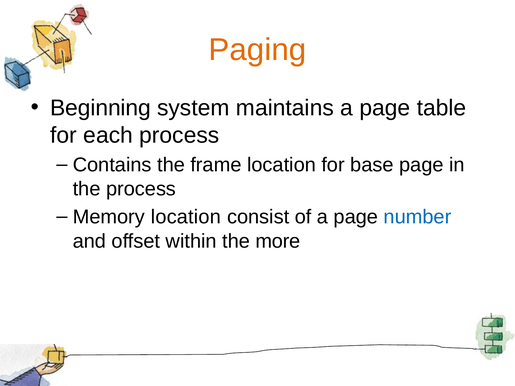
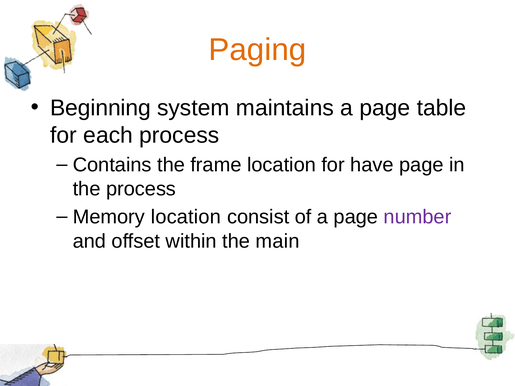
base: base -> have
number colour: blue -> purple
more: more -> main
